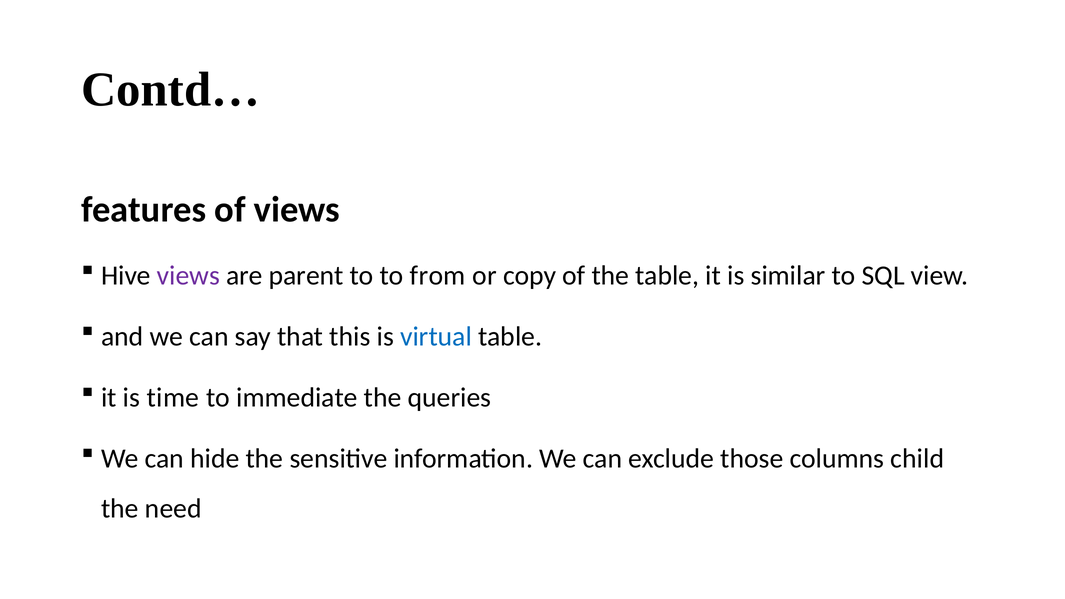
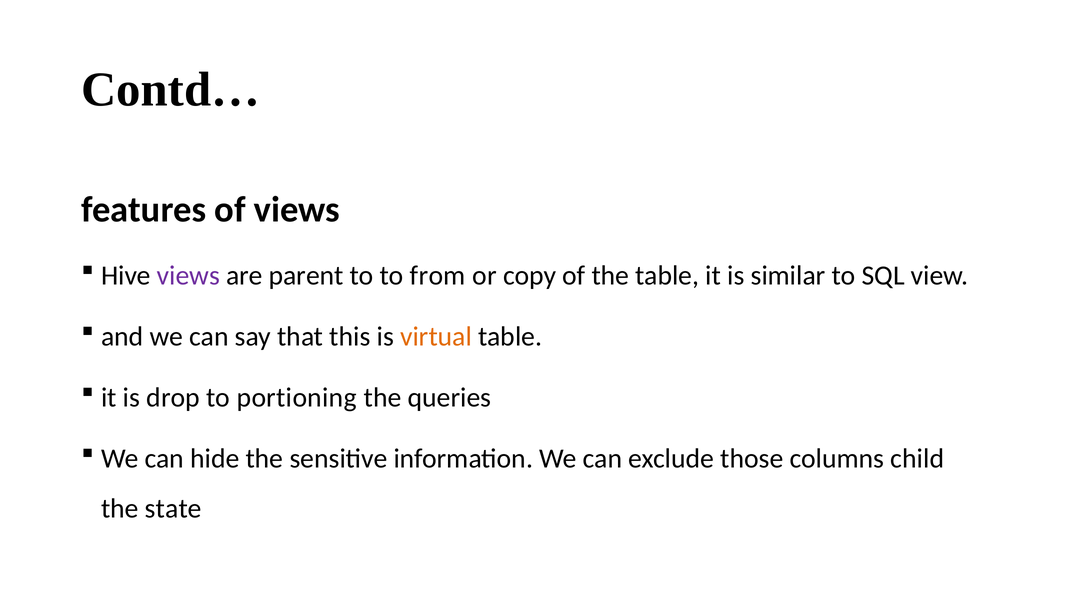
virtual colour: blue -> orange
time: time -> drop
immediate: immediate -> portioning
need: need -> state
